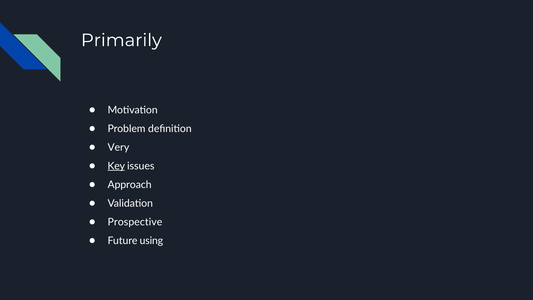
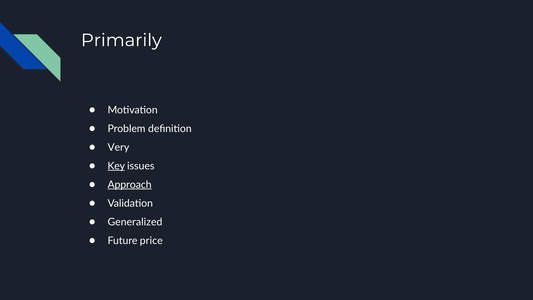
Approach underline: none -> present
Prospective: Prospective -> Generalized
using: using -> price
